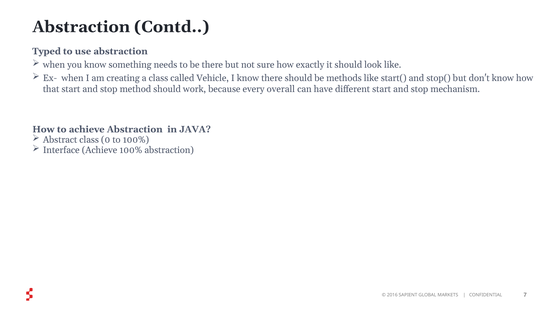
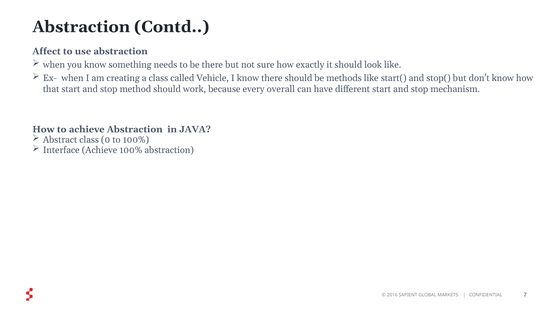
Typed: Typed -> Affect
